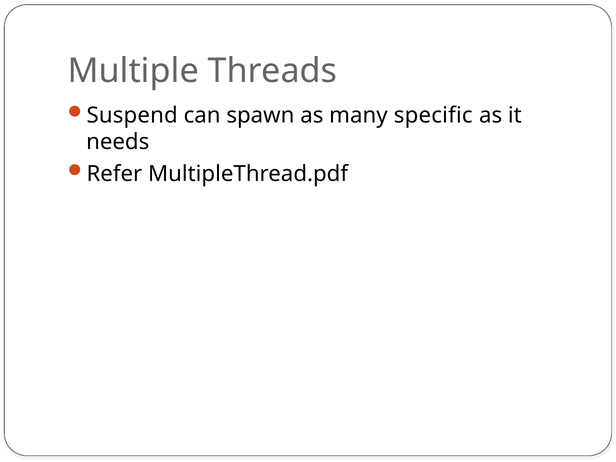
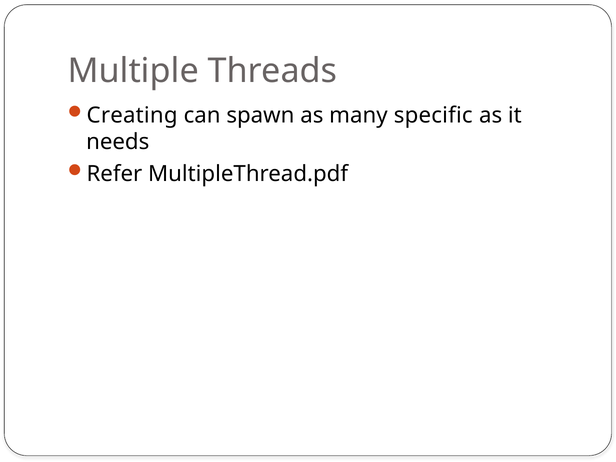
Suspend: Suspend -> Creating
